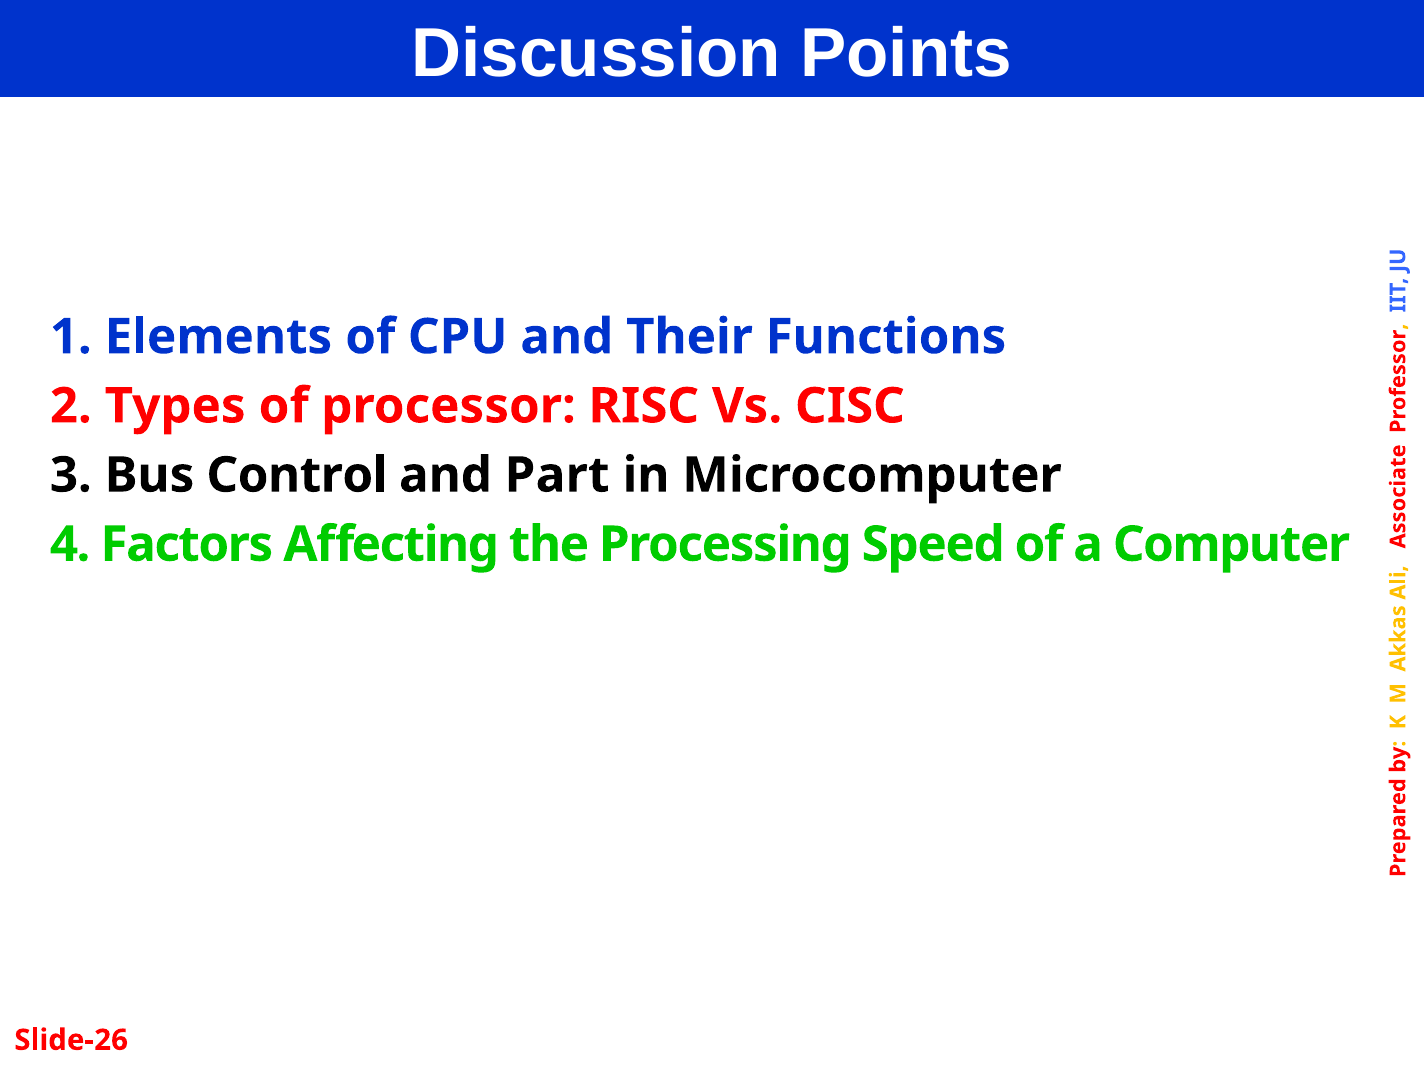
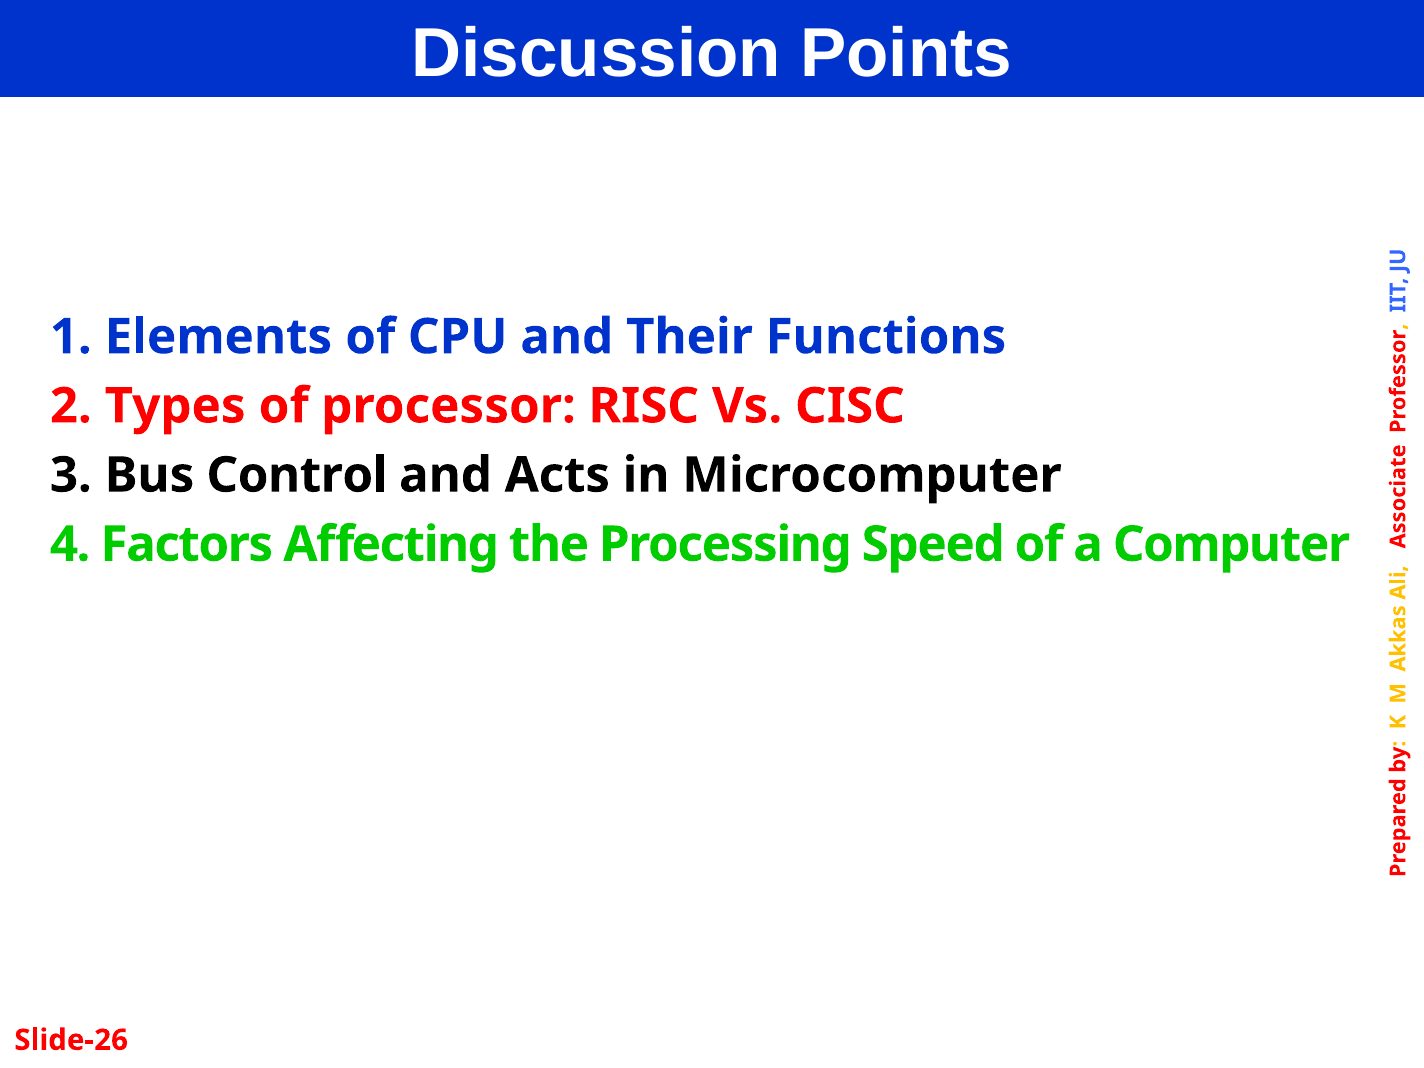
Part: Part -> Acts
